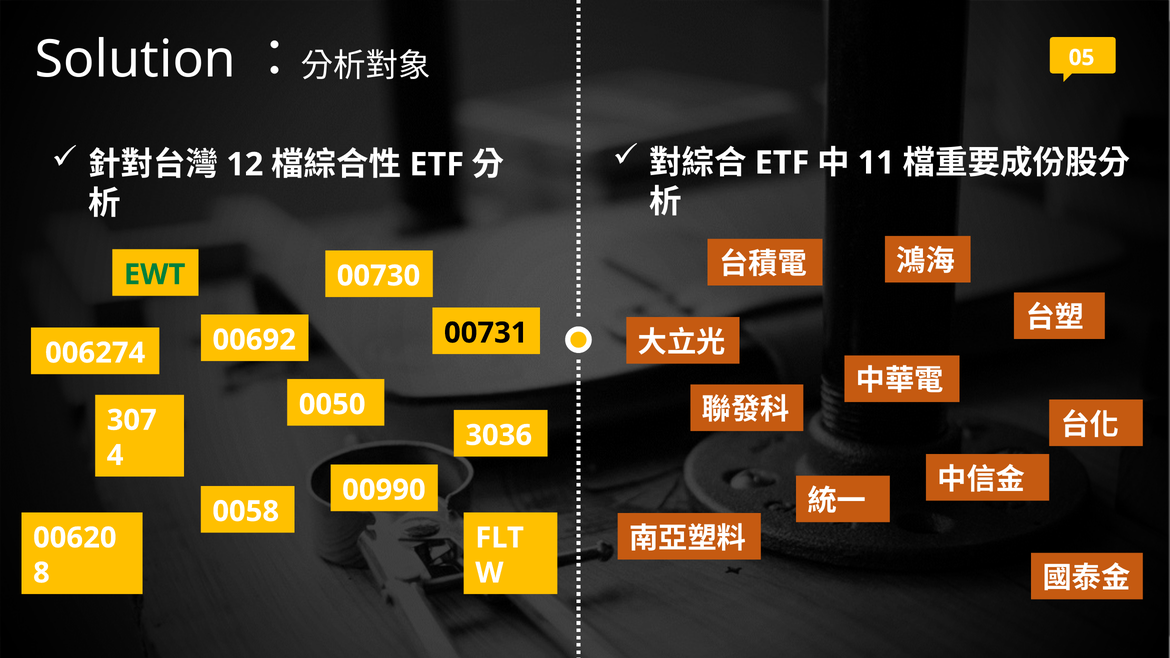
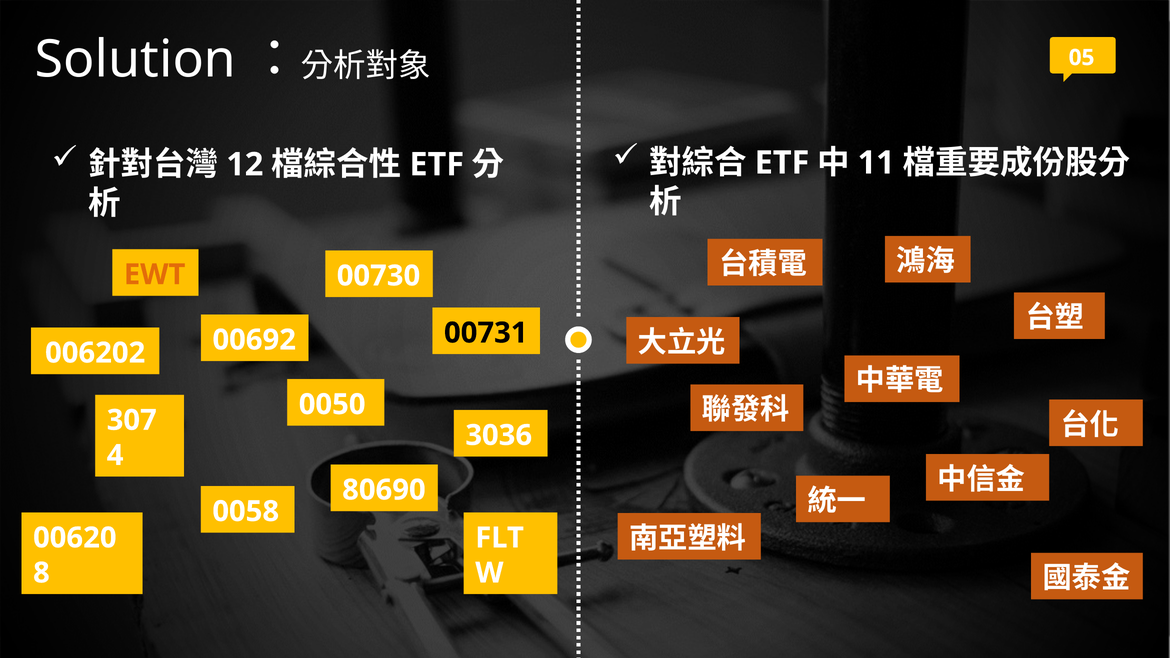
EWT colour: green -> orange
006274: 006274 -> 006202
00990: 00990 -> 80690
